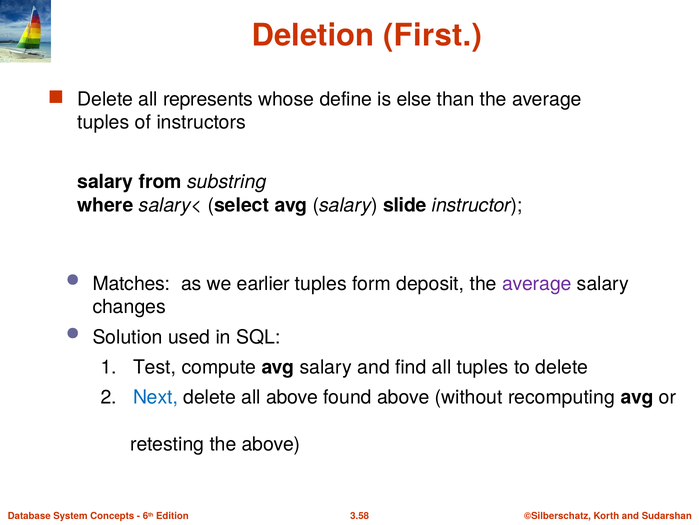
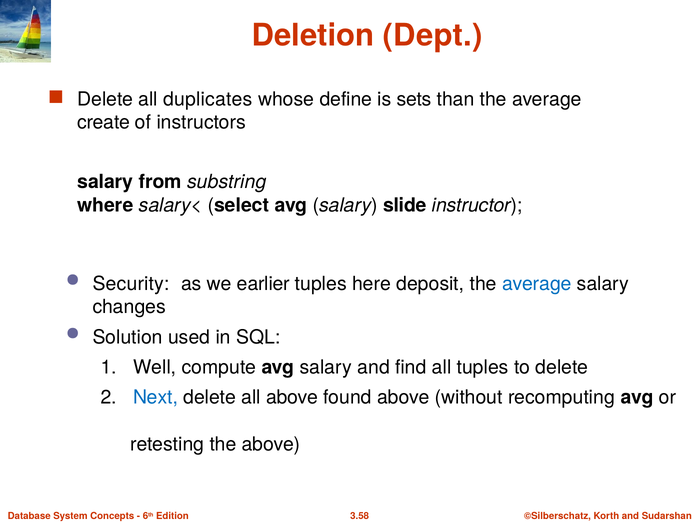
First: First -> Dept
represents: represents -> duplicates
else: else -> sets
tuples at (103, 122): tuples -> create
Matches: Matches -> Security
form: form -> here
average at (537, 283) colour: purple -> blue
Test: Test -> Well
